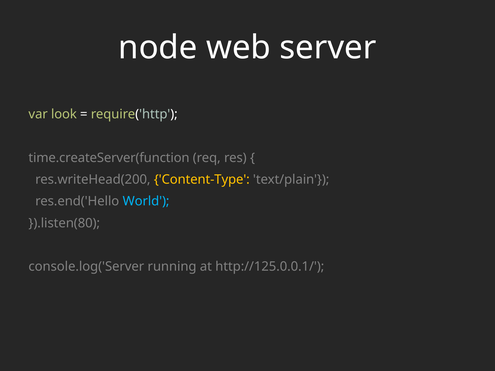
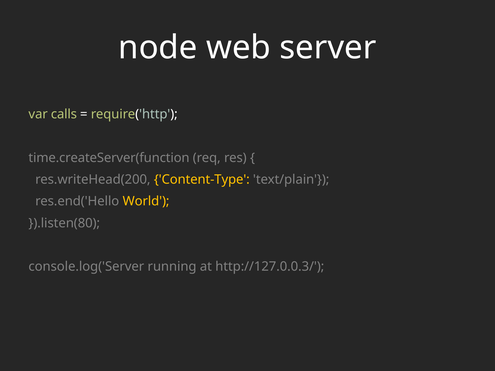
look: look -> calls
World colour: light blue -> yellow
http://125.0.0.1/: http://125.0.0.1/ -> http://127.0.0.3/
